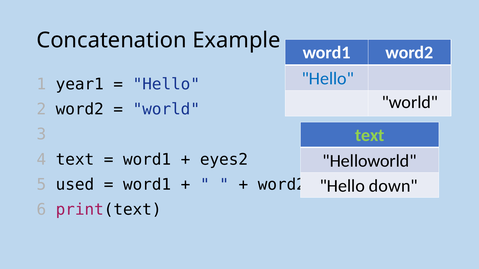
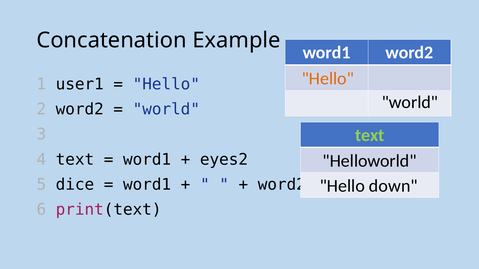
Hello at (328, 79) colour: blue -> orange
year1: year1 -> user1
used: used -> dice
